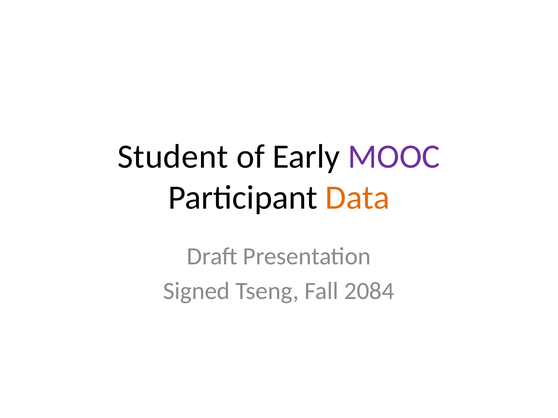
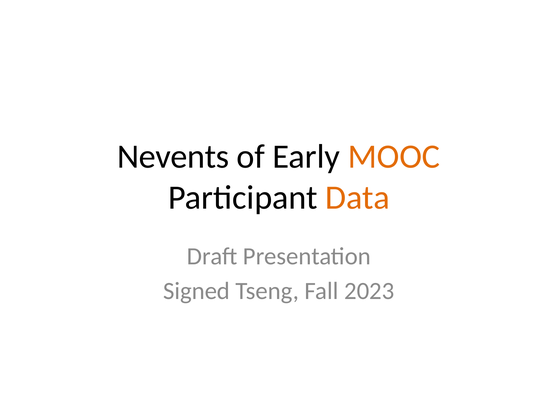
Student: Student -> Nevents
MOOC colour: purple -> orange
2084: 2084 -> 2023
